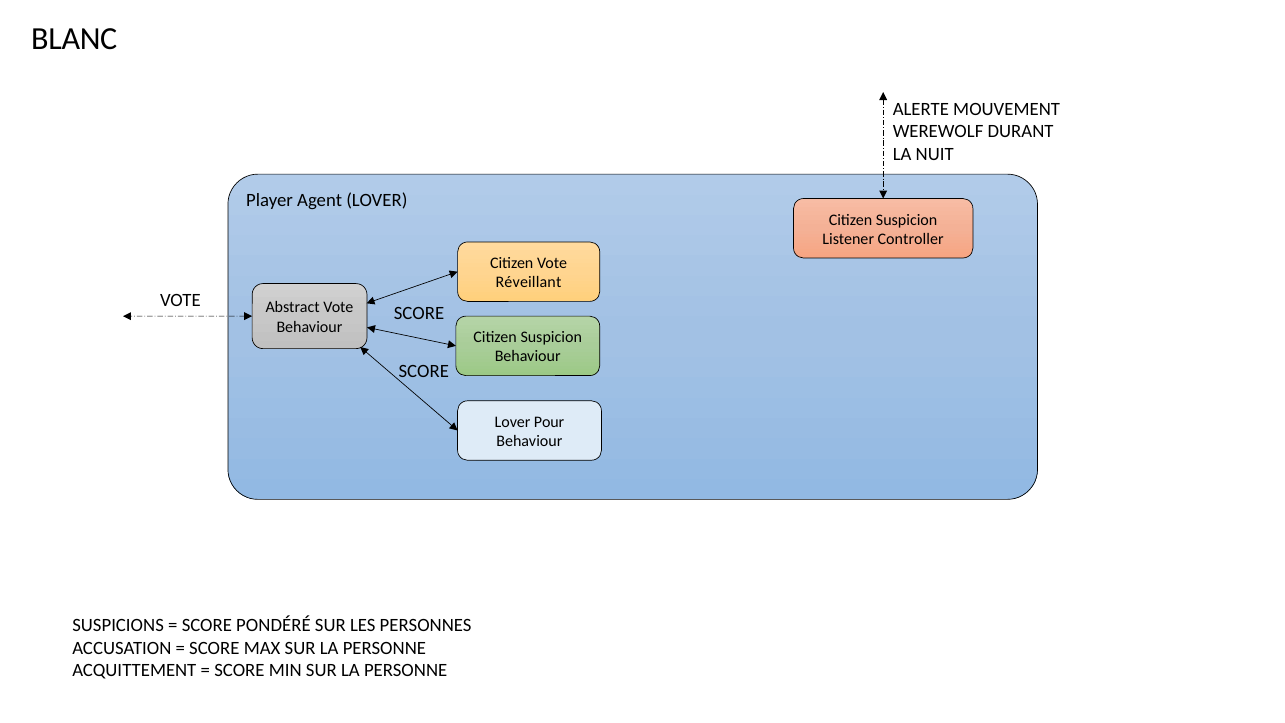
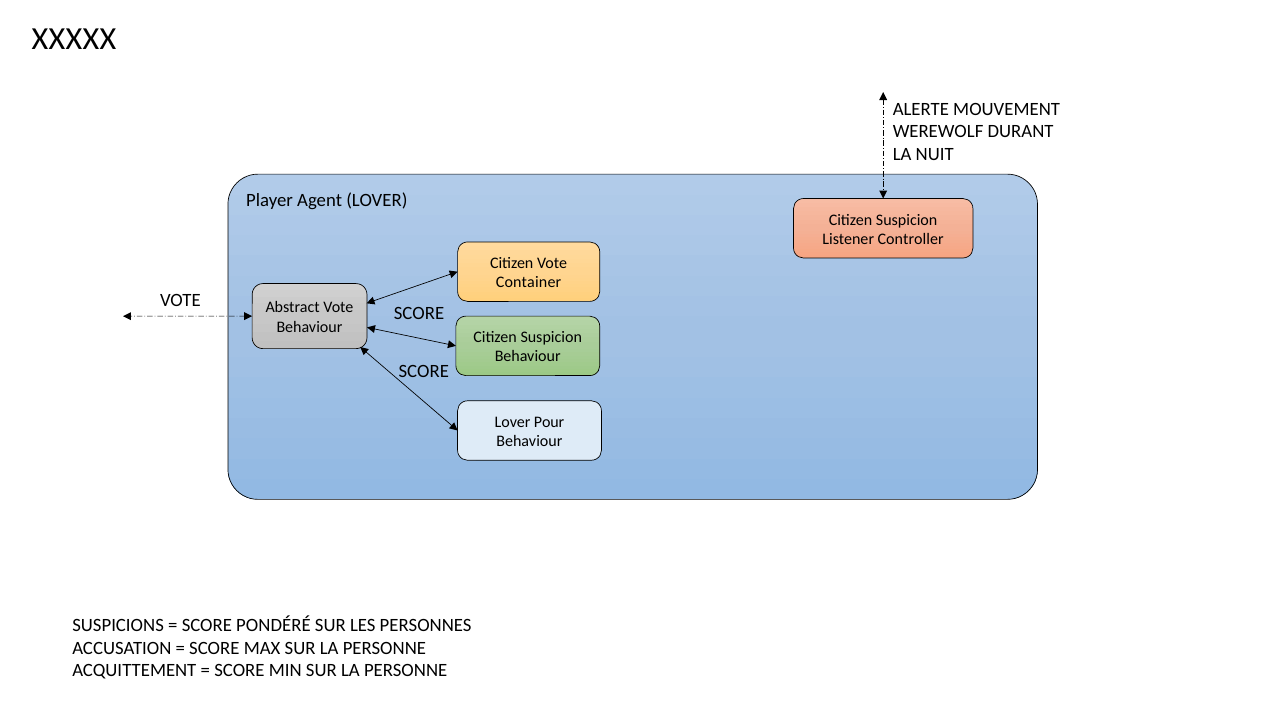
BLANC: BLANC -> XXXXX
Réveillant: Réveillant -> Container
